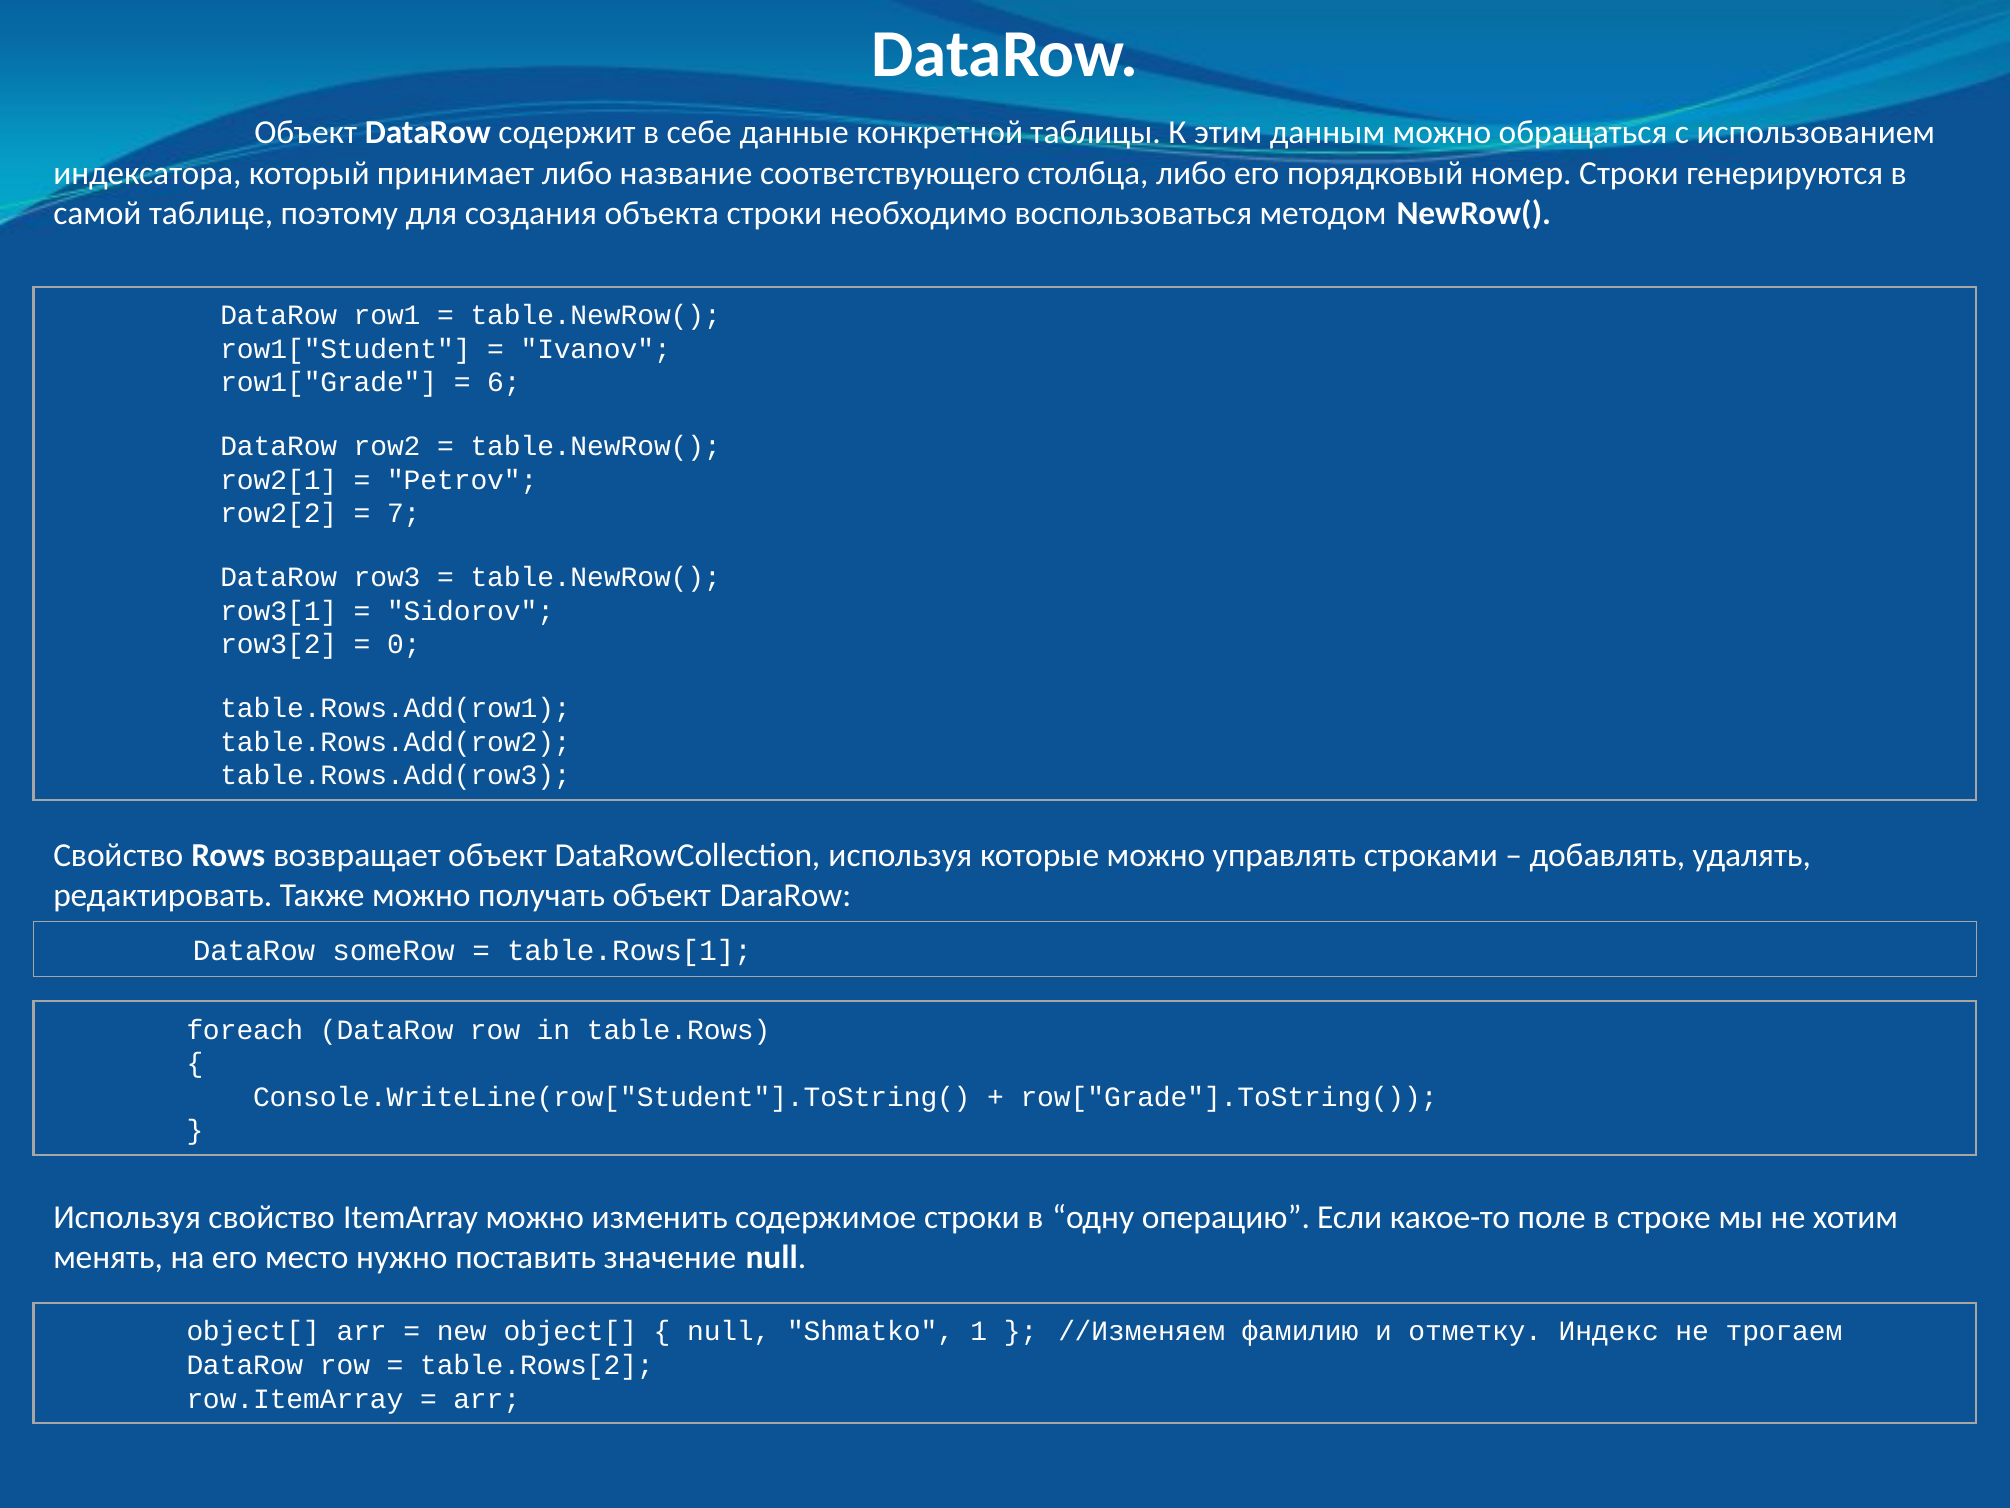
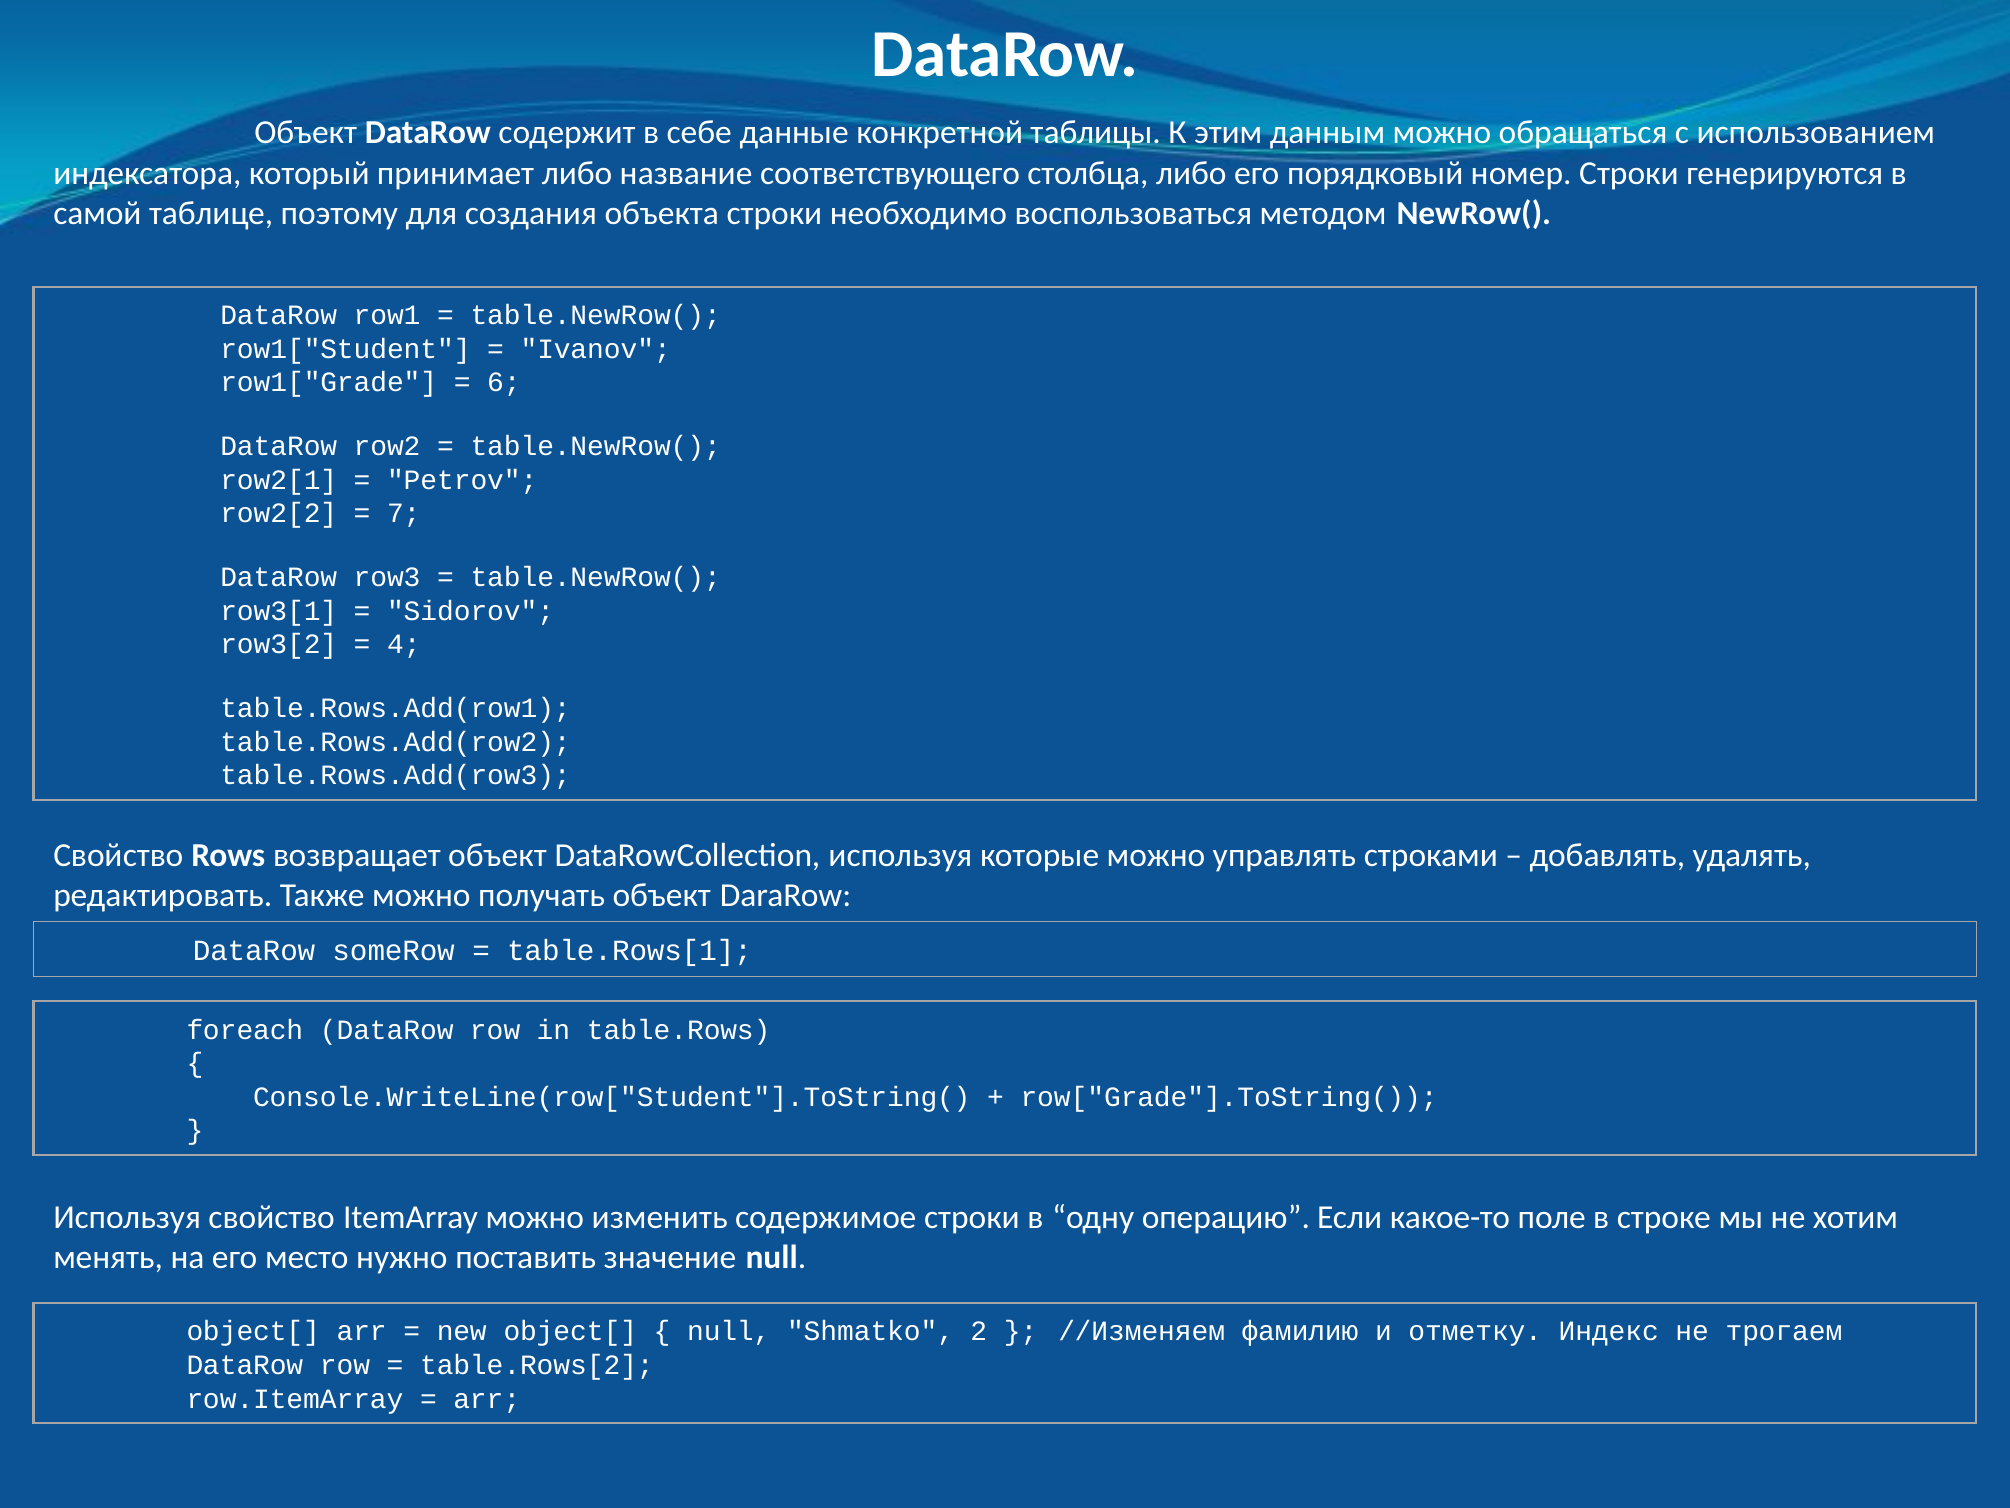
0: 0 -> 4
1: 1 -> 2
